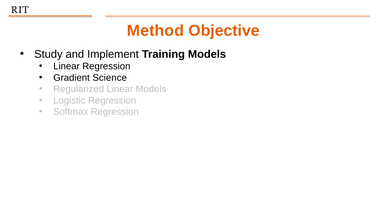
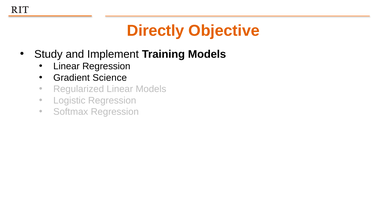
Method: Method -> Directly
